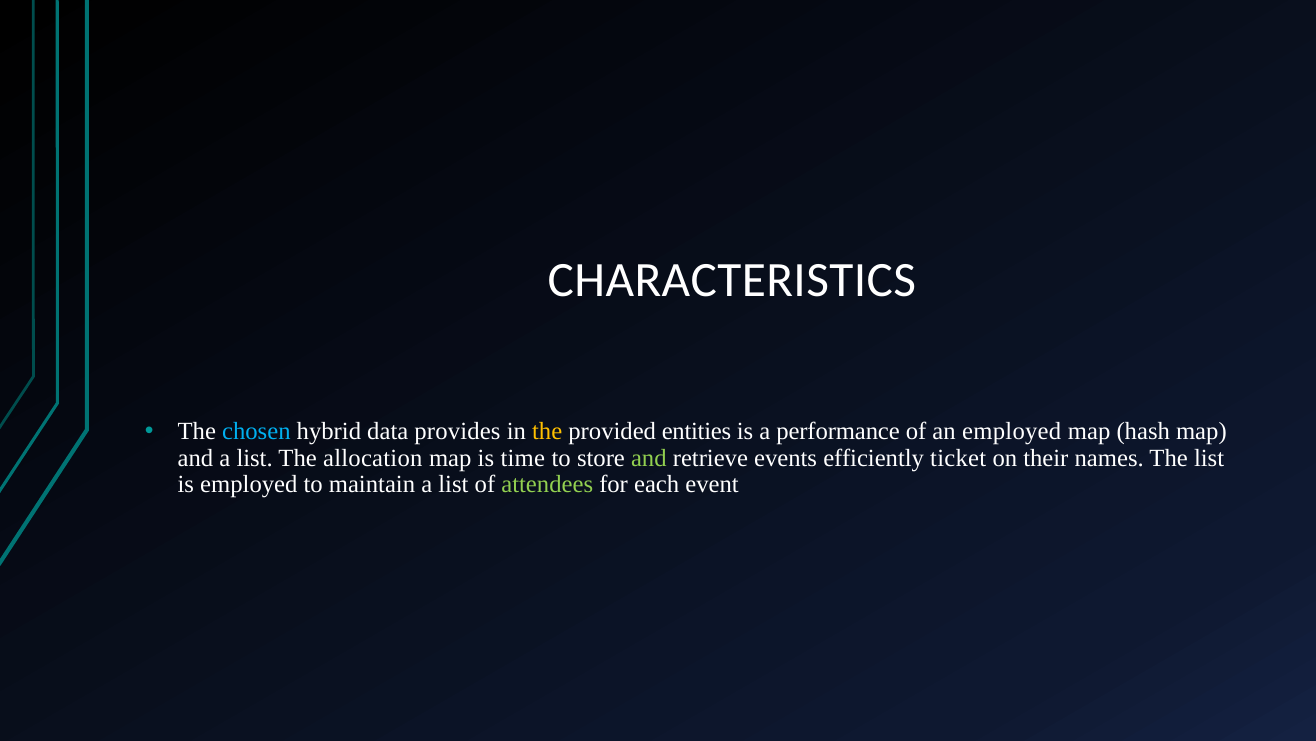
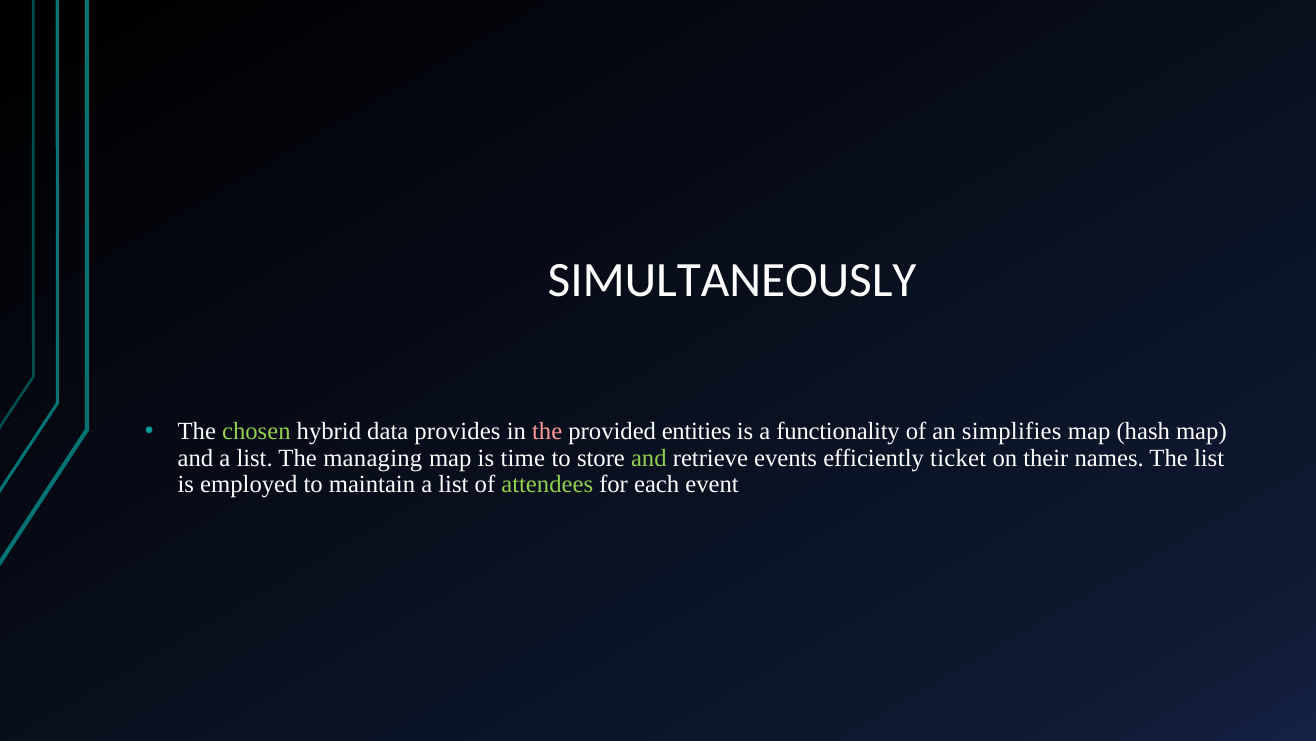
CHARACTERISTICS: CHARACTERISTICS -> SIMULTANEOUSLY
chosen colour: light blue -> light green
the at (547, 431) colour: yellow -> pink
performance: performance -> functionality
an employed: employed -> simplifies
allocation: allocation -> managing
